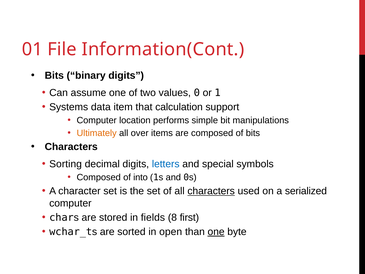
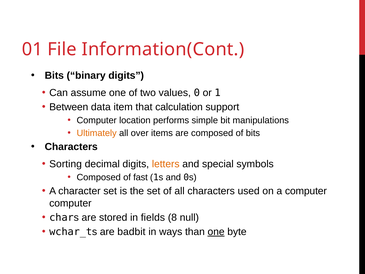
Systems: Systems -> Between
letters colour: blue -> orange
into: into -> fast
characters at (211, 191) underline: present -> none
a serialized: serialized -> computer
first: first -> null
sorted: sorted -> badbit
open: open -> ways
